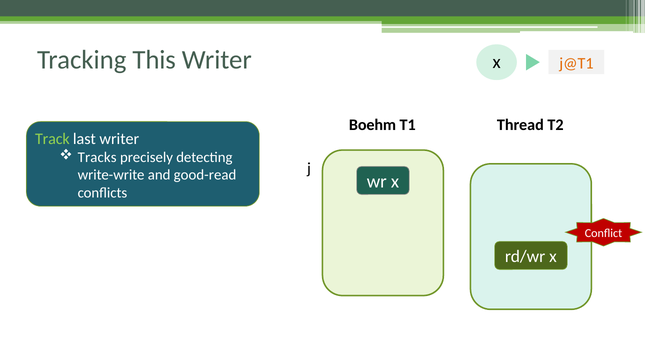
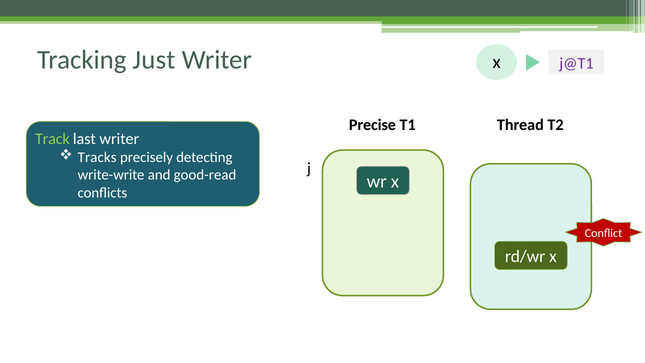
This: This -> Just
j@T1 colour: orange -> purple
Boehm: Boehm -> Precise
